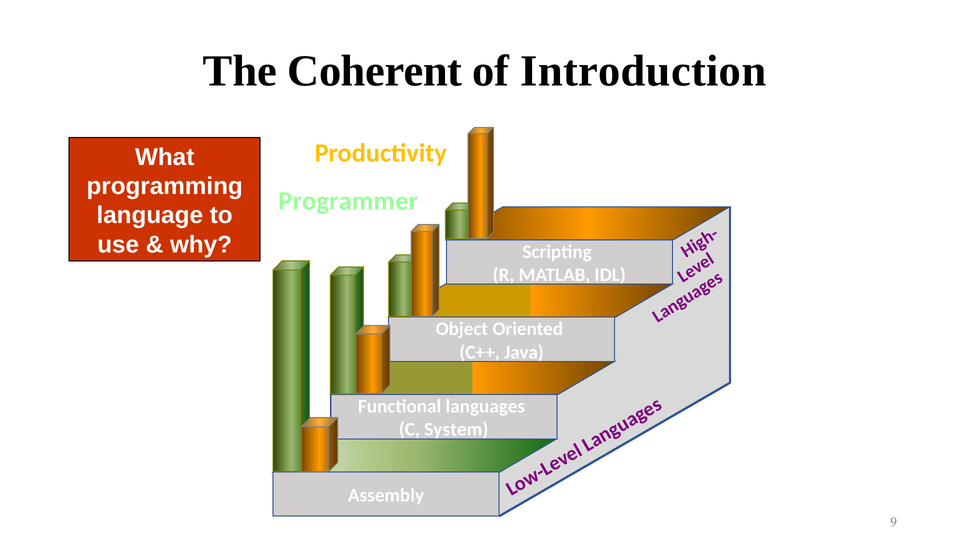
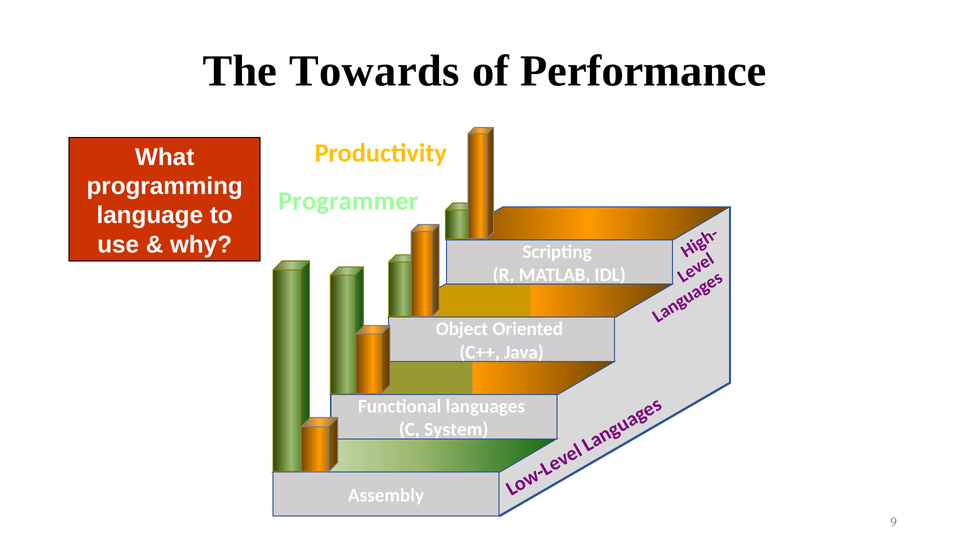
Coherent: Coherent -> Towards
Introduction: Introduction -> Performance
